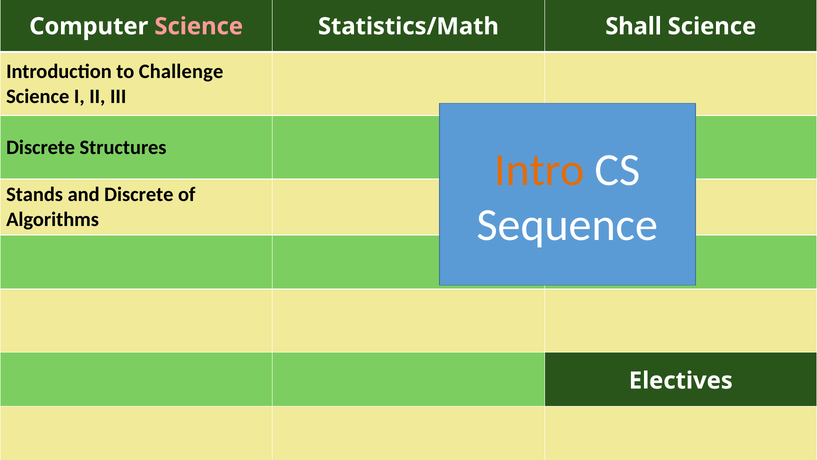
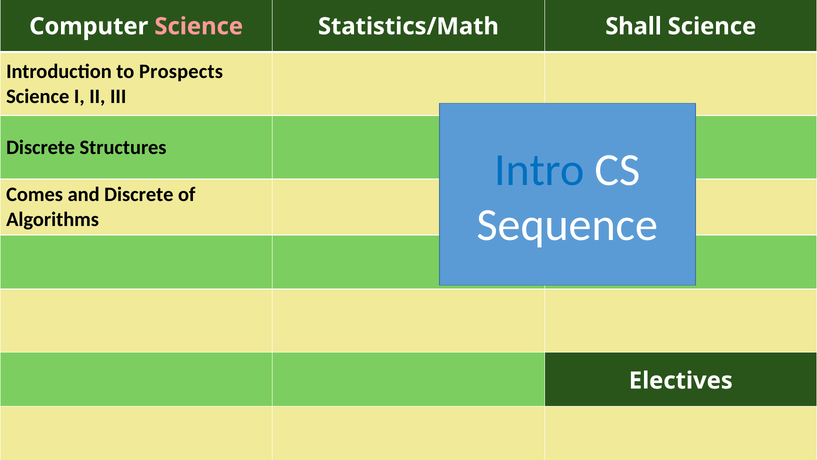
Challenge: Challenge -> Prospects
Intro colour: orange -> blue
Stands: Stands -> Comes
